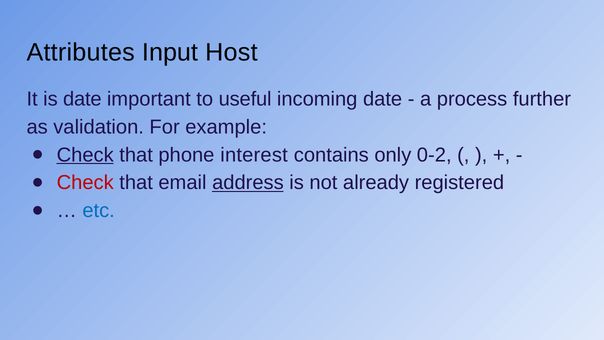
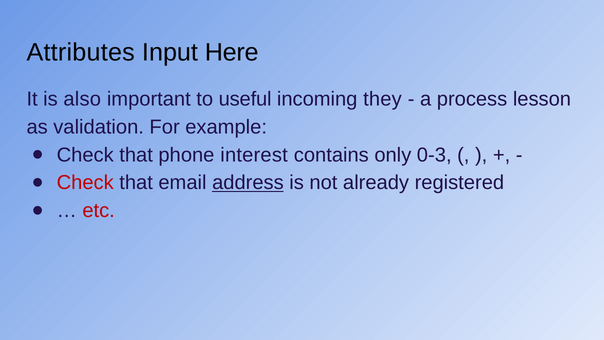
Host: Host -> Here
is date: date -> also
incoming date: date -> they
further: further -> lesson
Check at (85, 155) underline: present -> none
0-2: 0-2 -> 0-3
etc colour: blue -> red
